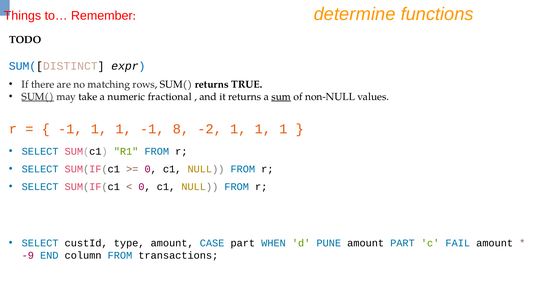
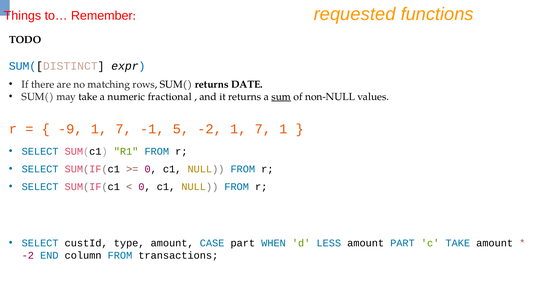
determine: determine -> requested
TRUE: TRUE -> DATE
SUM( at (38, 97) underline: present -> none
-1 at (70, 129): -1 -> -9
1 at (124, 129): 1 -> 7
8: 8 -> 5
-2 1 1: 1 -> 7
PUNE: PUNE -> LESS
c FAIL: FAIL -> TAKE
-9 at (28, 255): -9 -> -2
